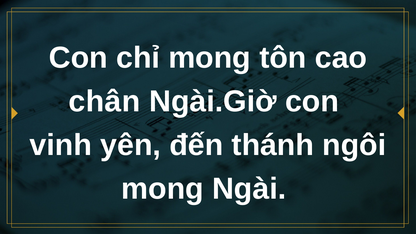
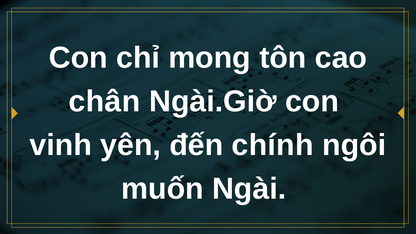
thánh: thánh -> chính
mong at (162, 189): mong -> muốn
